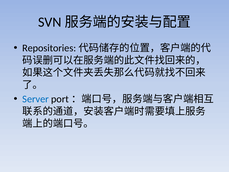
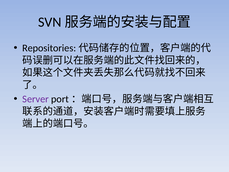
Server colour: blue -> purple
